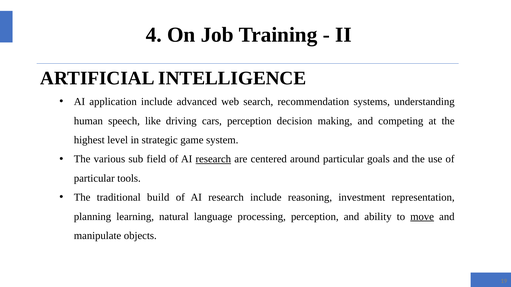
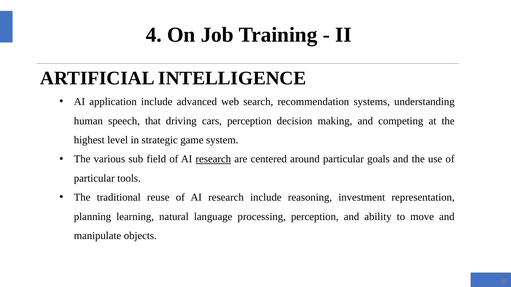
like: like -> that
build: build -> reuse
move underline: present -> none
